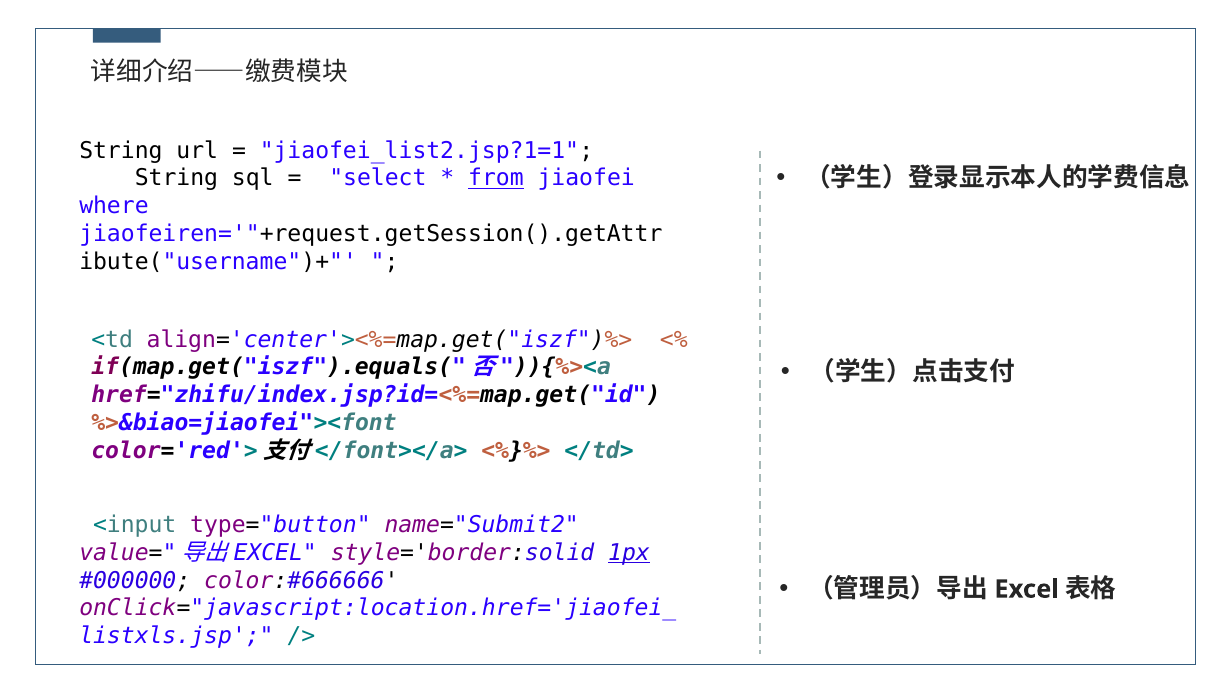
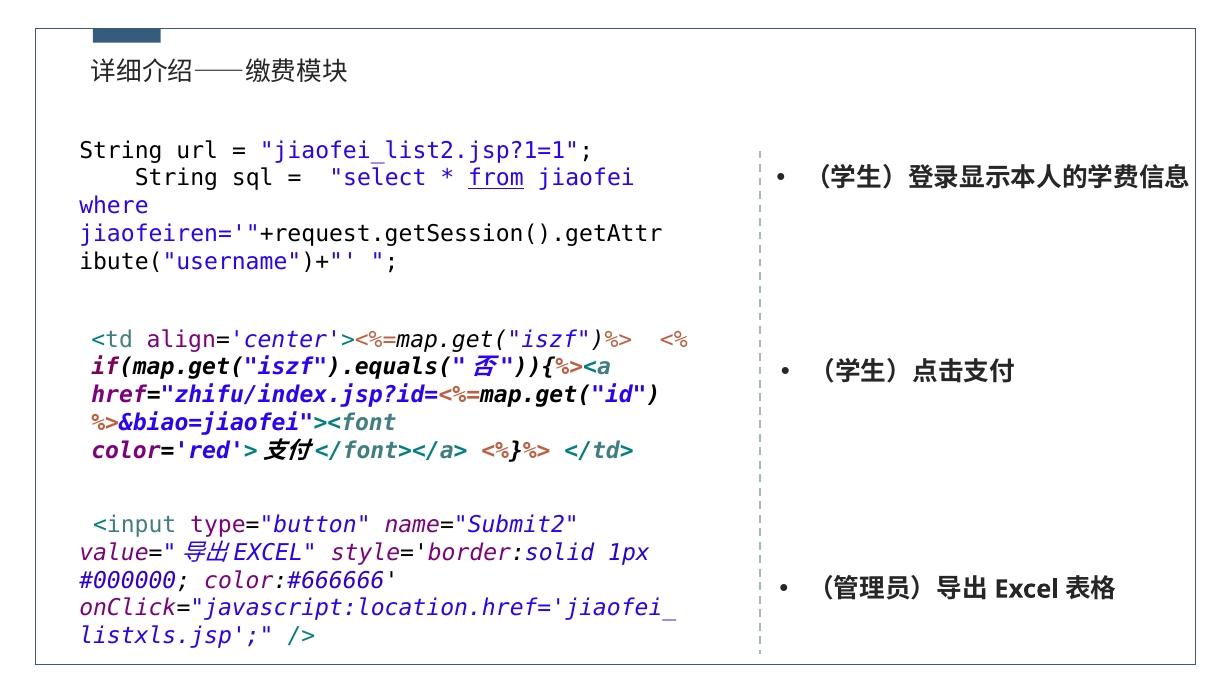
1px underline: present -> none
